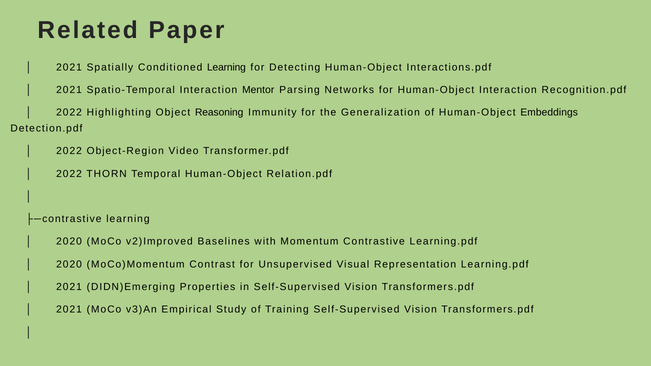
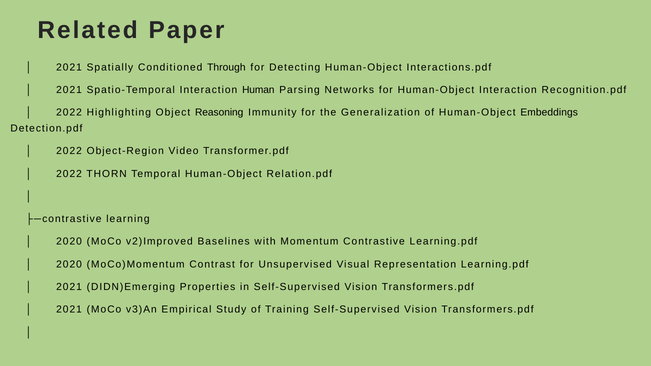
Conditioned Learning: Learning -> Through
Mentor: Mentor -> Human
